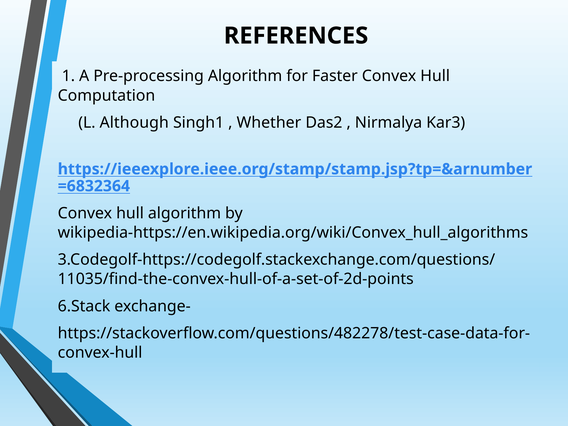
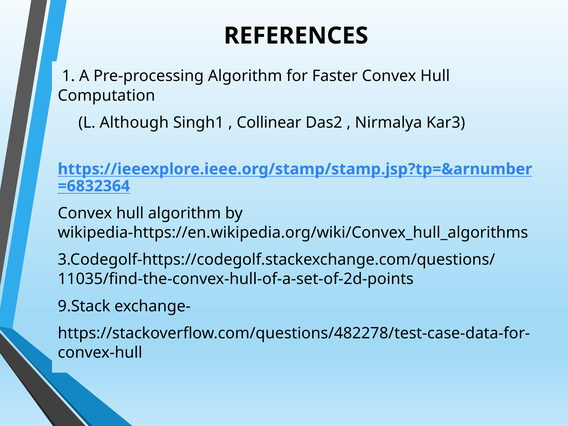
Whether: Whether -> Collinear
6.Stack: 6.Stack -> 9.Stack
